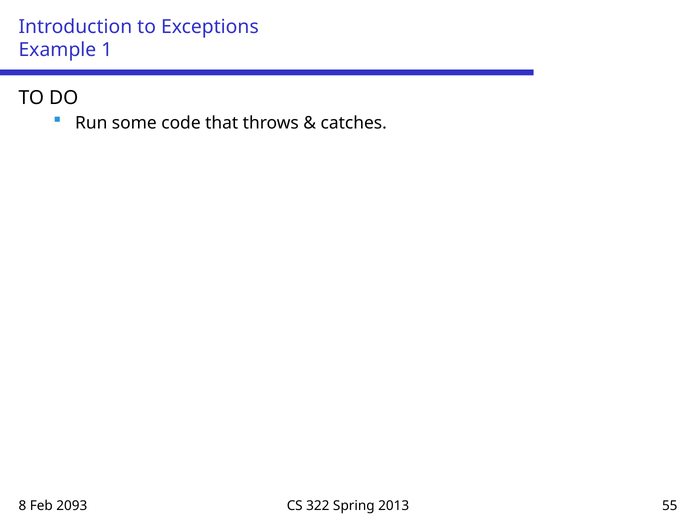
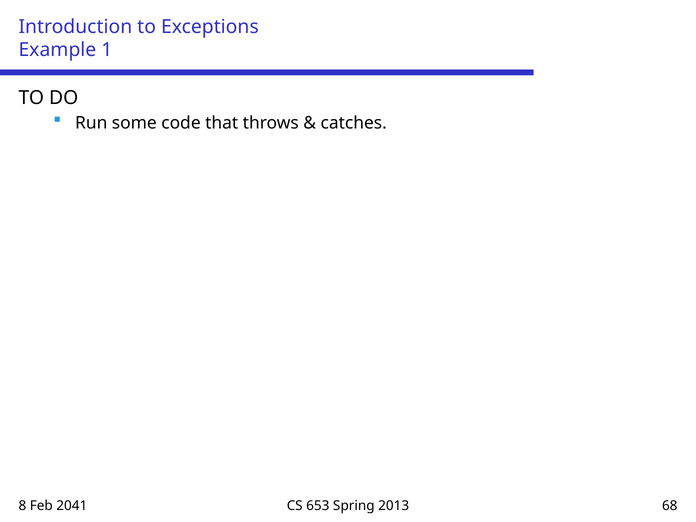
2093: 2093 -> 2041
322: 322 -> 653
55: 55 -> 68
